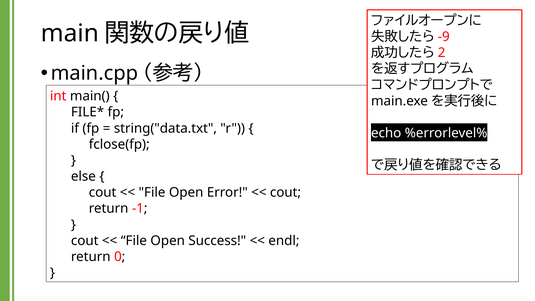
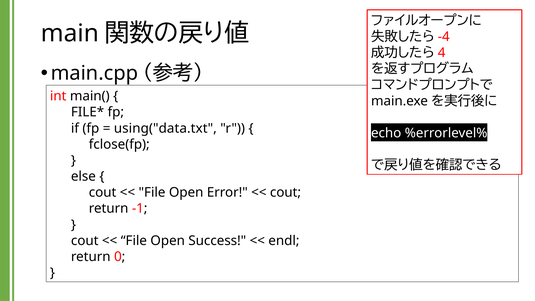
-9: -9 -> -4
2: 2 -> 4
string("data.txt: string("data.txt -> using("data.txt
